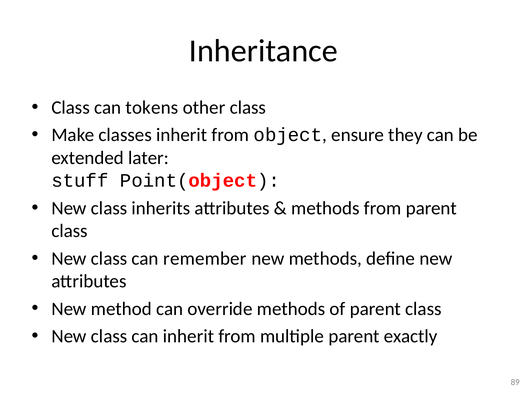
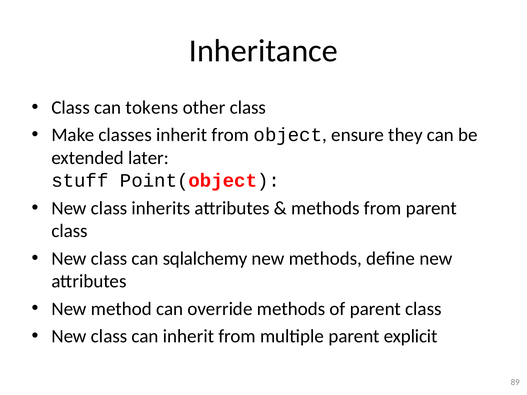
remember: remember -> sqlalchemy
exactly: exactly -> explicit
